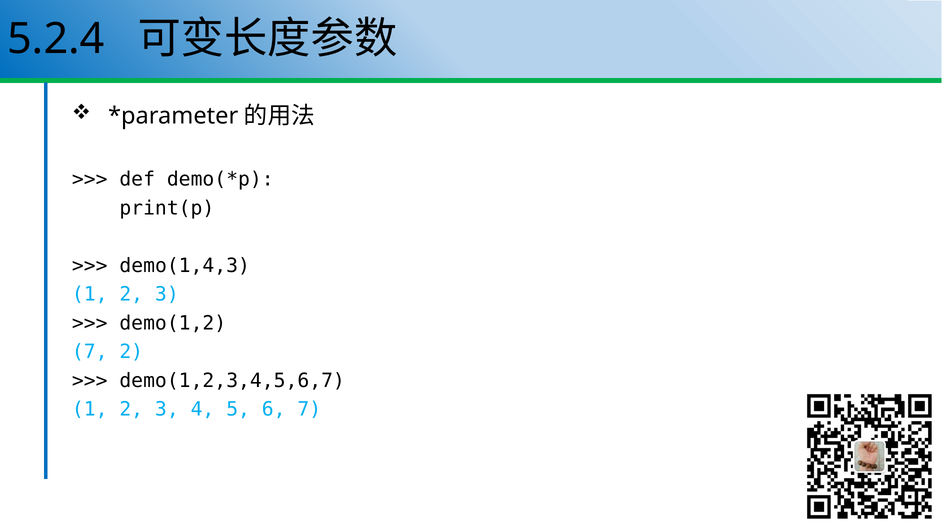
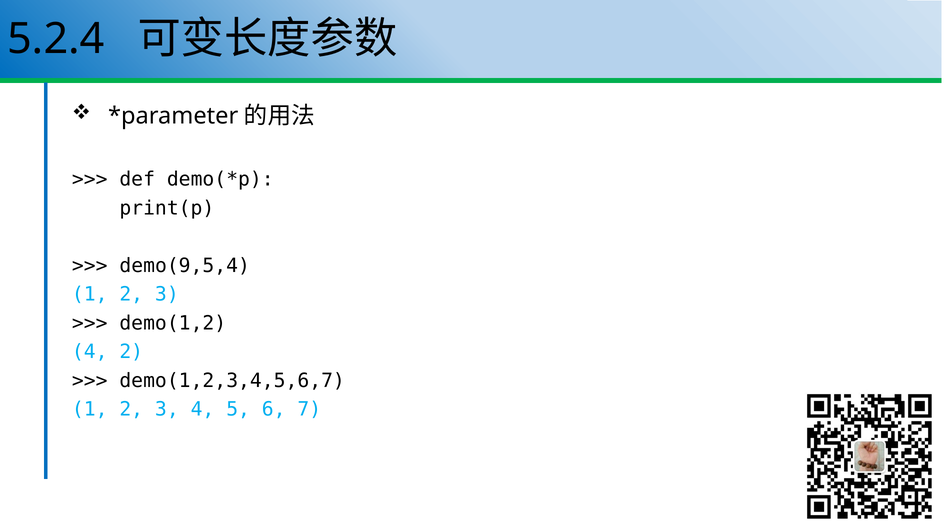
demo(1,4,3: demo(1,4,3 -> demo(9,5,4
7 at (90, 352): 7 -> 4
